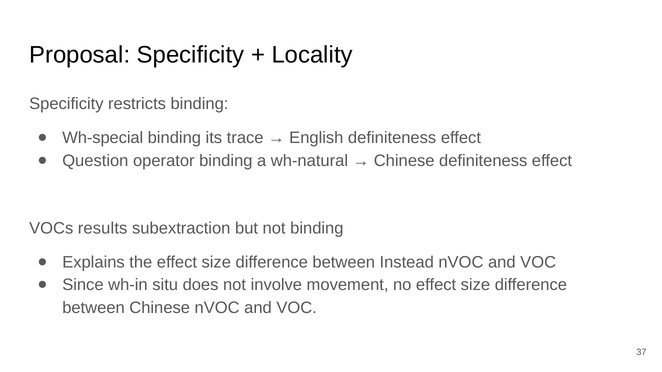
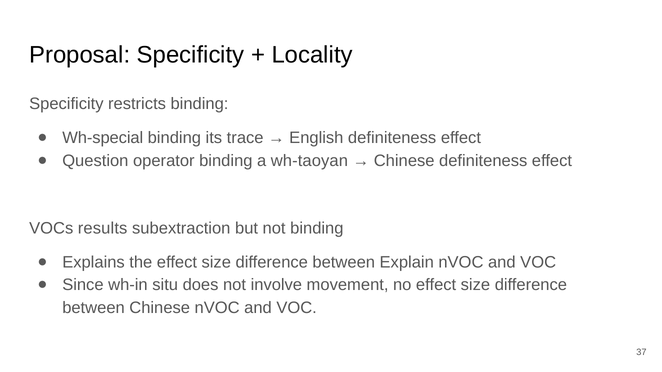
wh-natural: wh-natural -> wh-taoyan
Instead: Instead -> Explain
